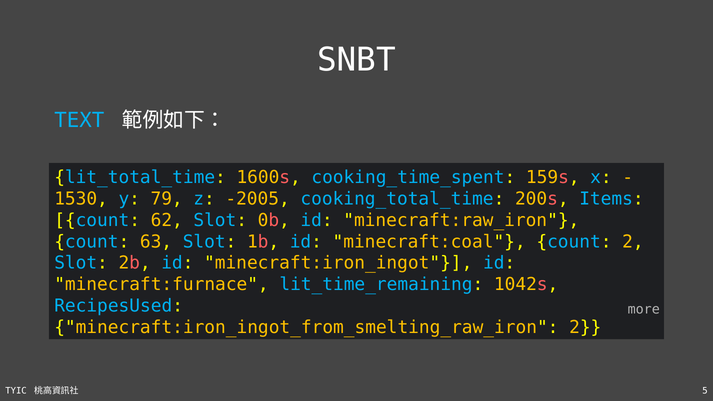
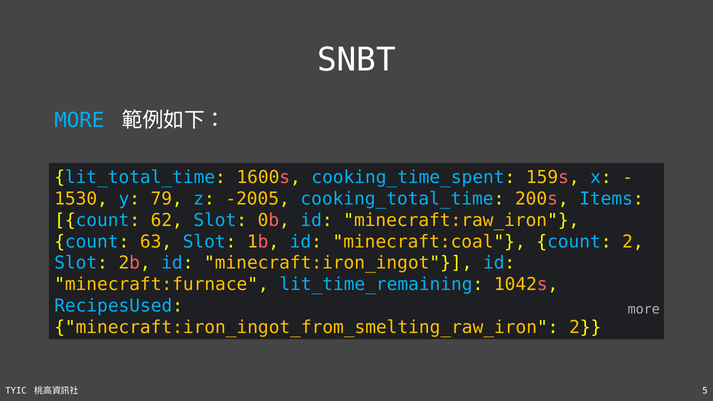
TEXT at (79, 121): TEXT -> MORE
